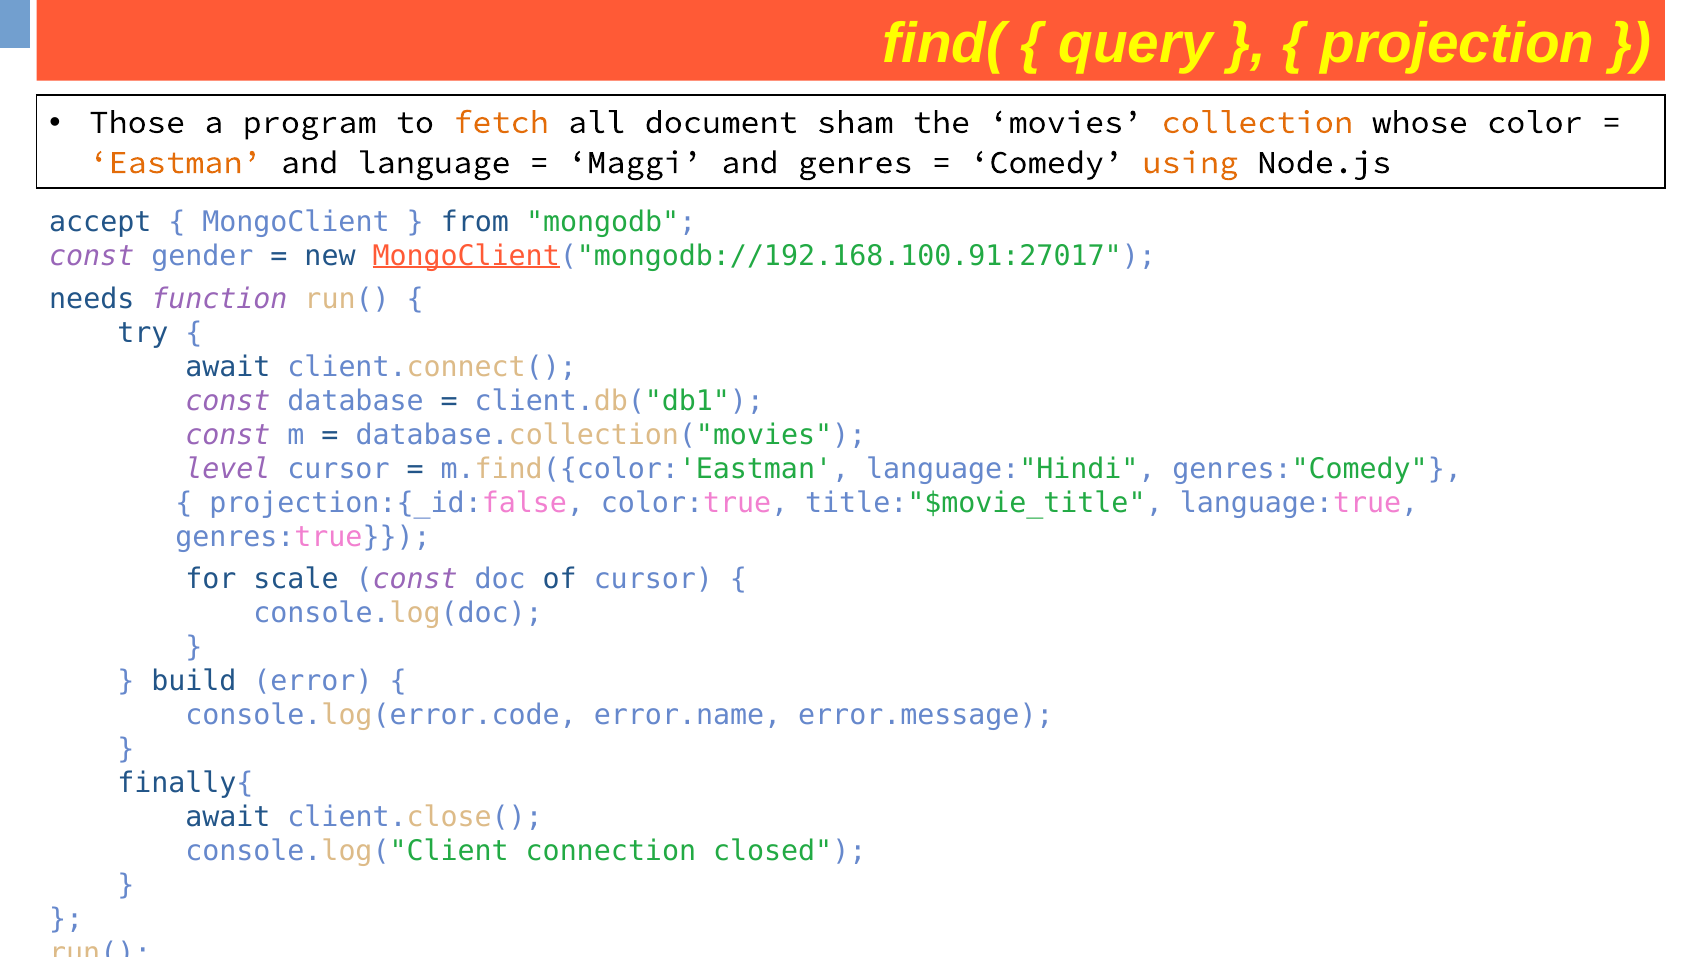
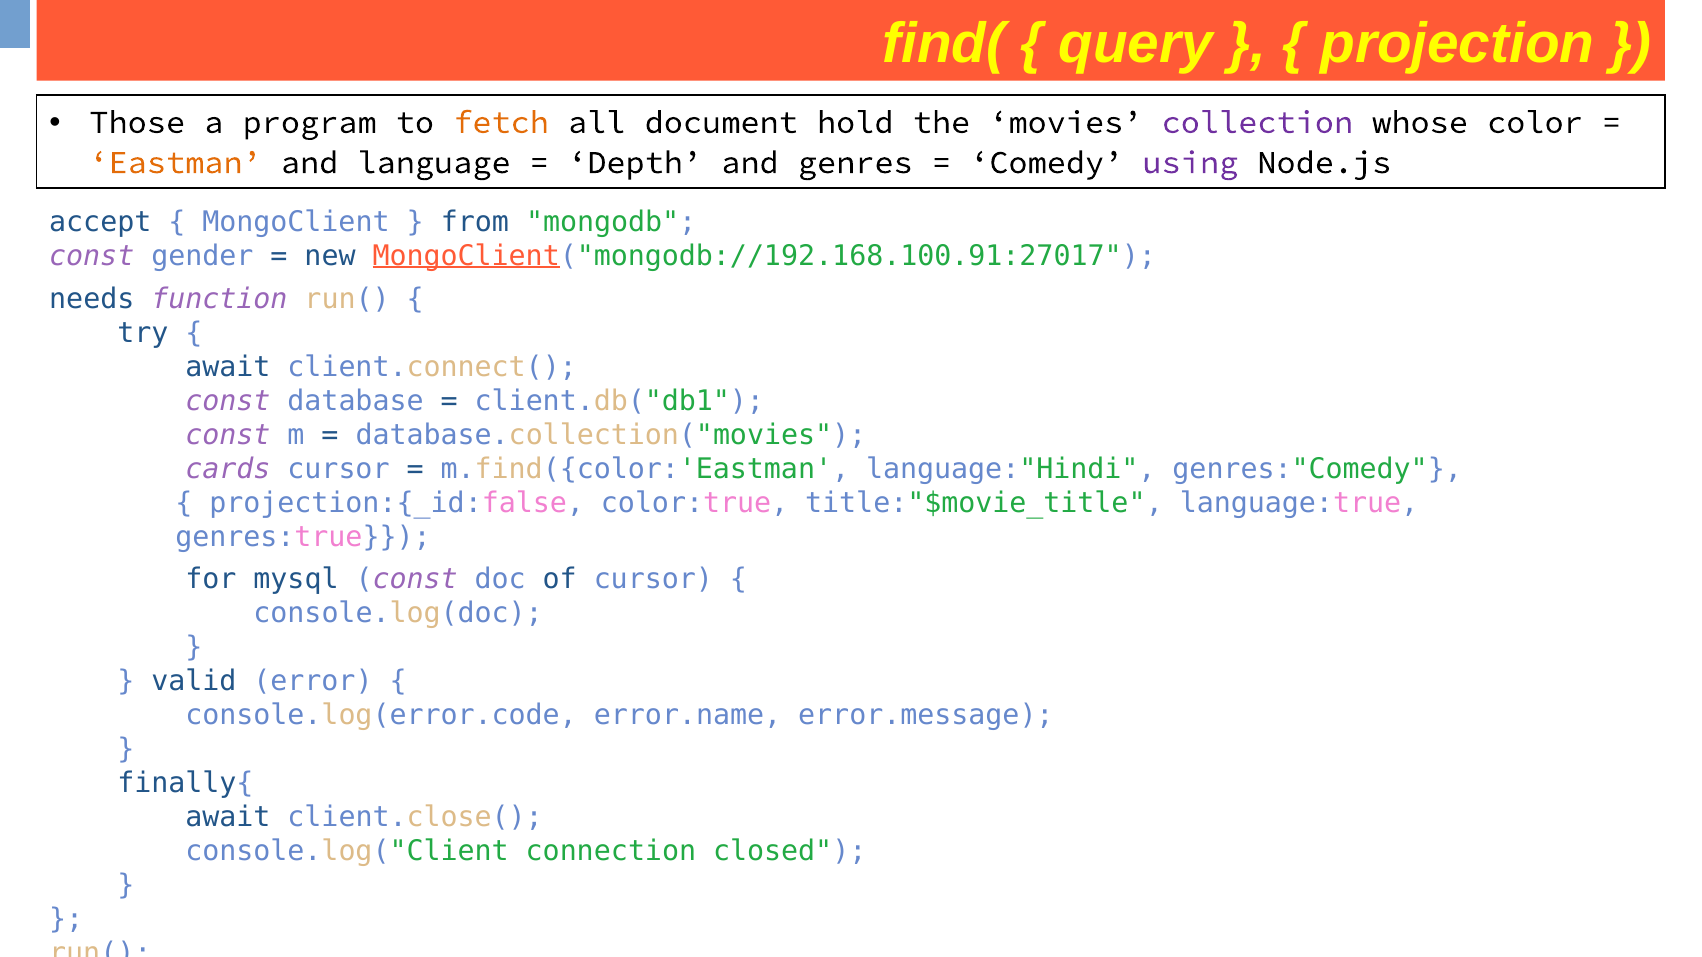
sham: sham -> hold
collection colour: orange -> purple
Maggi: Maggi -> Depth
using colour: orange -> purple
level: level -> cards
scale: scale -> mysql
build: build -> valid
